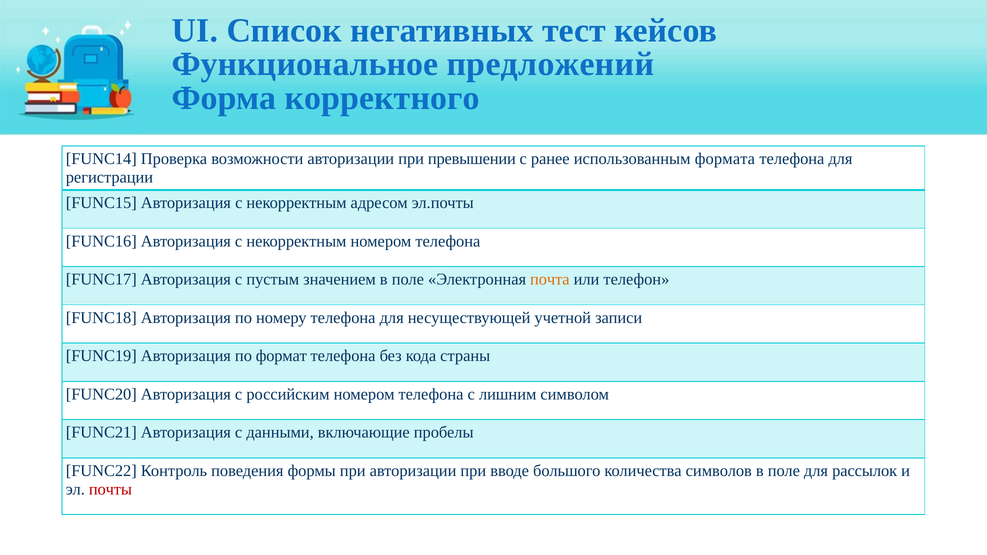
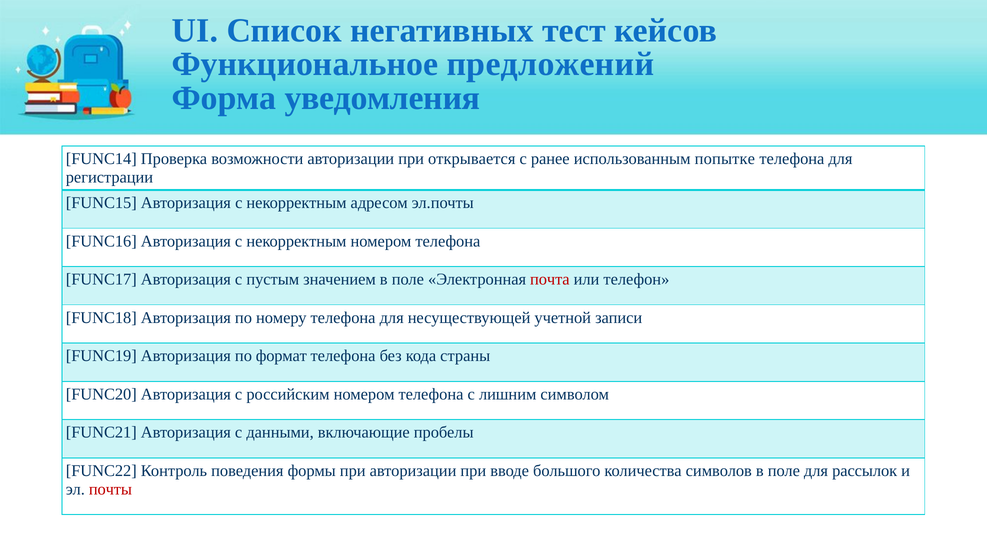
корректного: корректного -> уведомления
превышении: превышении -> открывается
формата: формата -> попытке
почта colour: orange -> red
